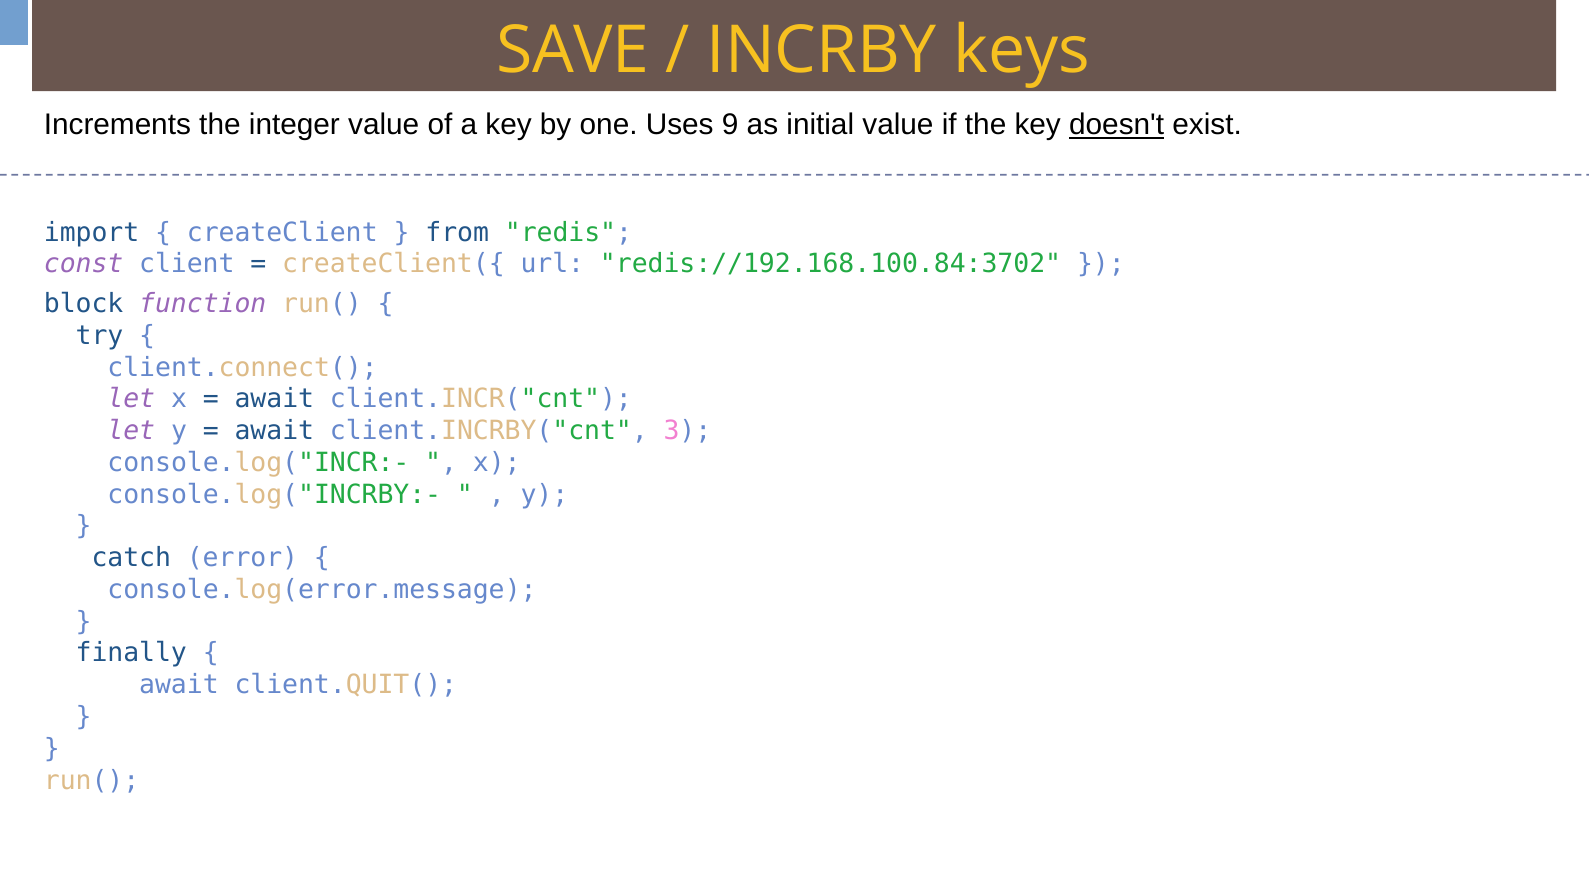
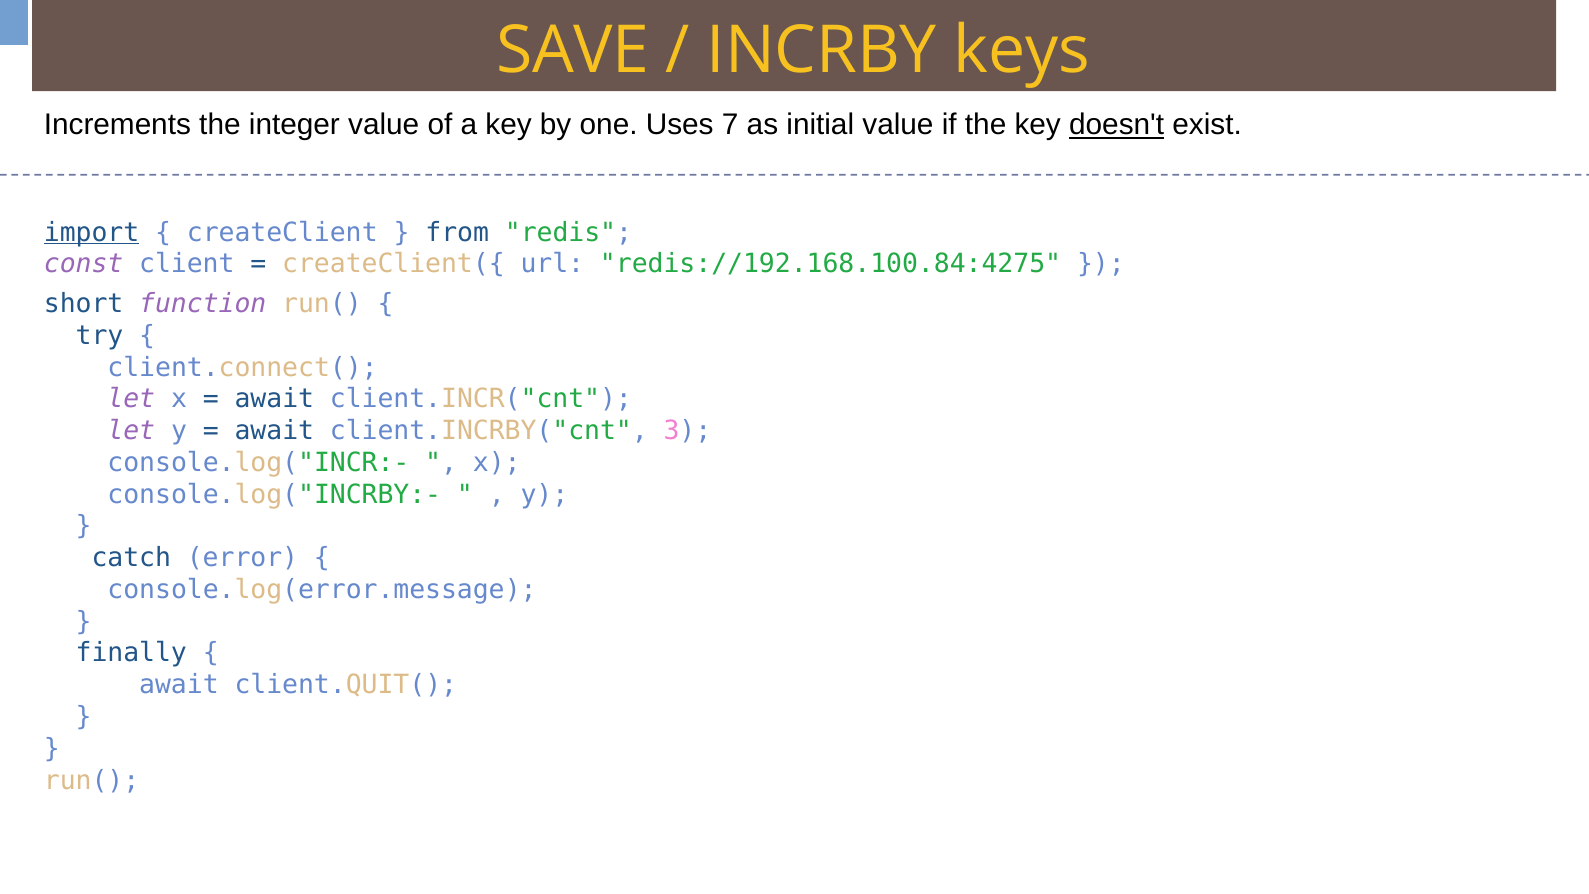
9: 9 -> 7
import underline: none -> present
redis://192.168.100.84:3702: redis://192.168.100.84:3702 -> redis://192.168.100.84:4275
block: block -> short
